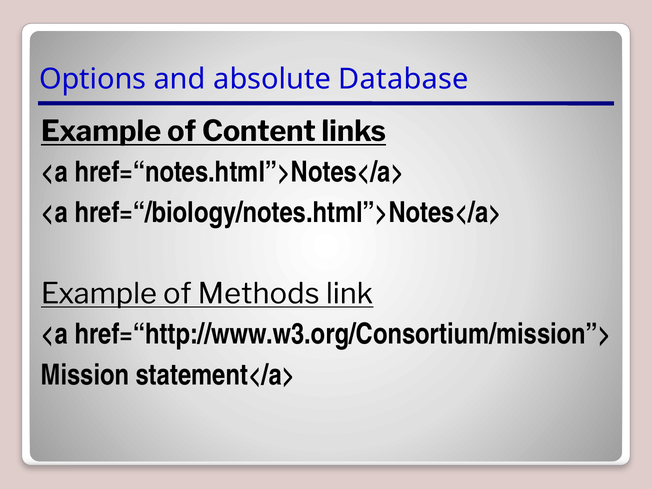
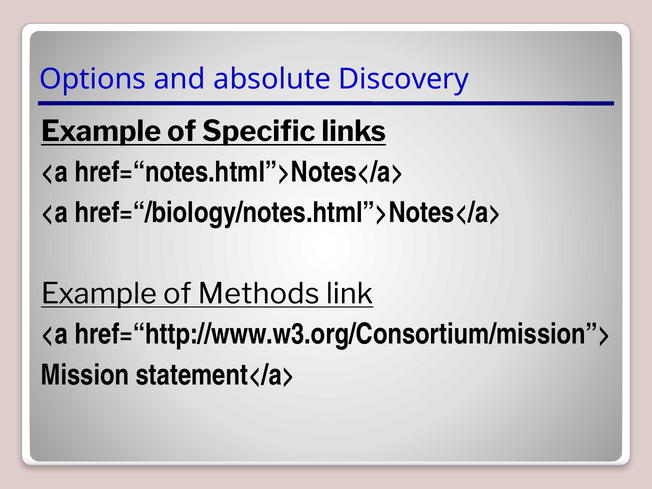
Database: Database -> Discovery
Content: Content -> Specific
